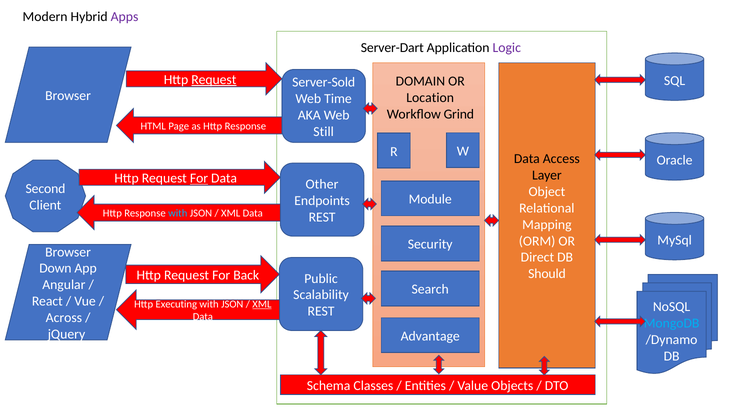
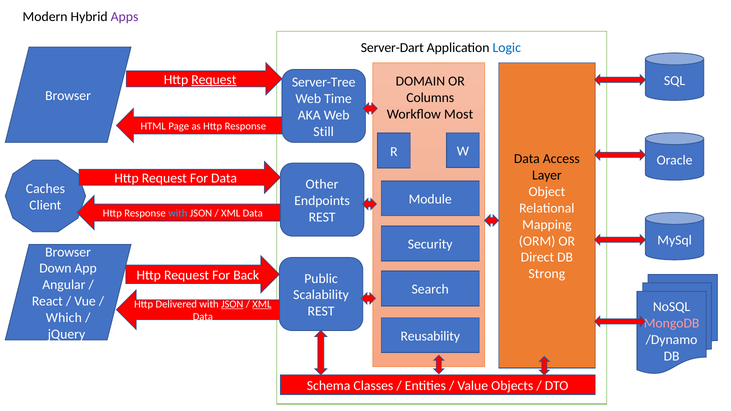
Logic colour: purple -> blue
Server-Sold: Server-Sold -> Server-Tree
Location: Location -> Columns
Grind: Grind -> Most
For at (199, 178) underline: present -> none
Second: Second -> Caches
Should: Should -> Strong
Executing: Executing -> Delivered
JSON at (232, 304) underline: none -> present
Across: Across -> Which
MongoDB colour: light blue -> pink
Advantage: Advantage -> Reusability
